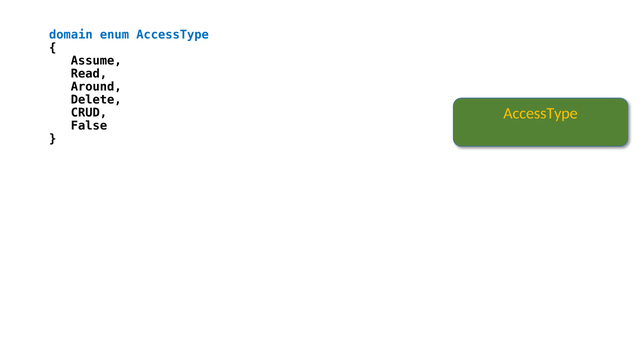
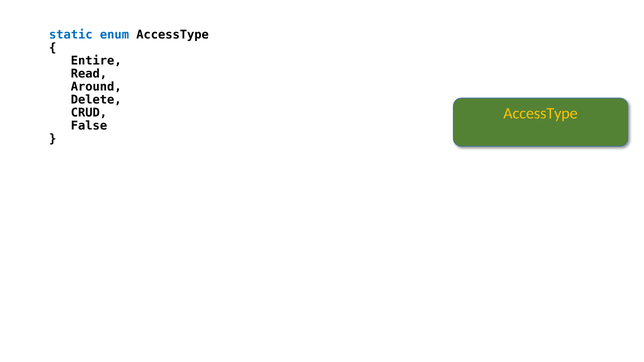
domain: domain -> static
AccessType at (173, 35) colour: blue -> black
Assume: Assume -> Entire
